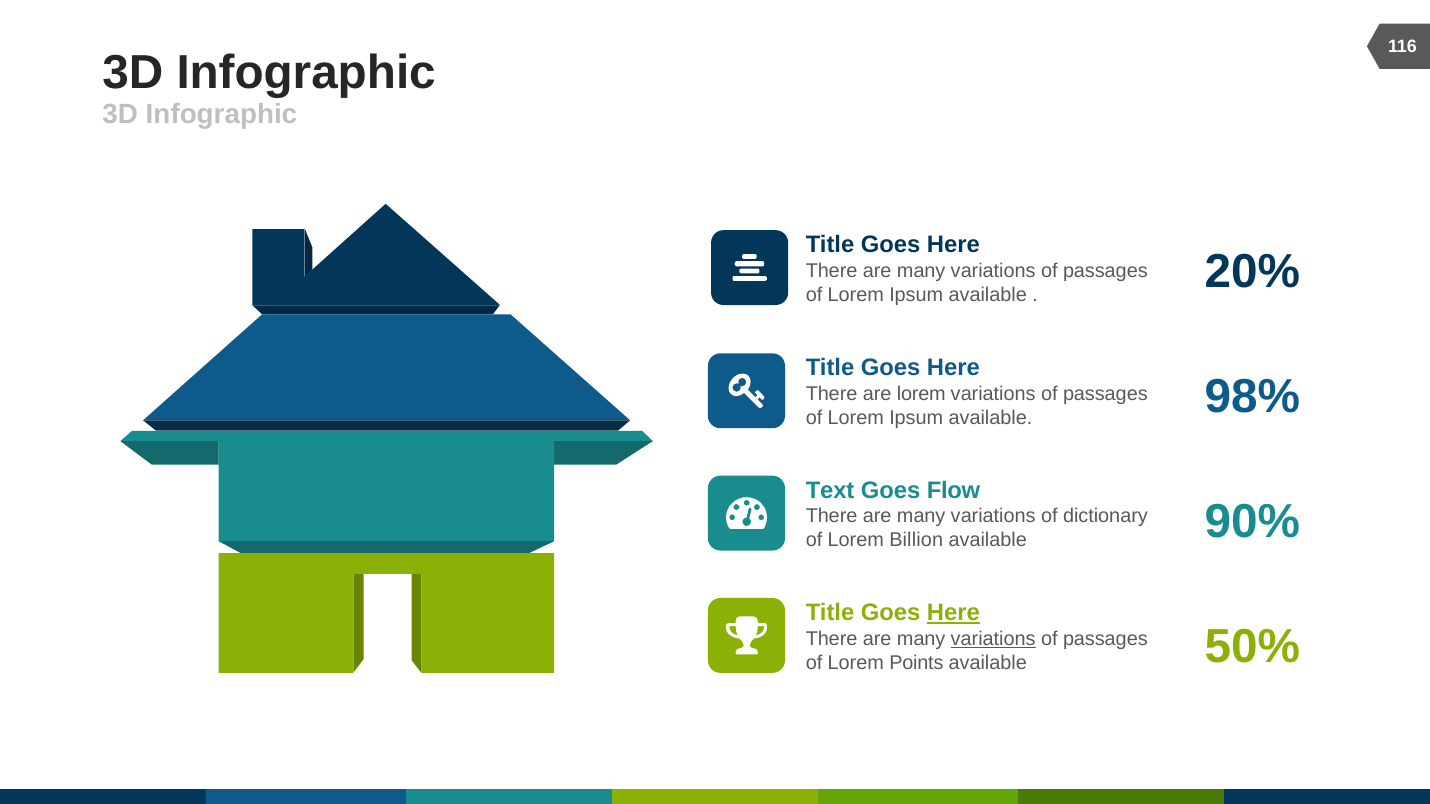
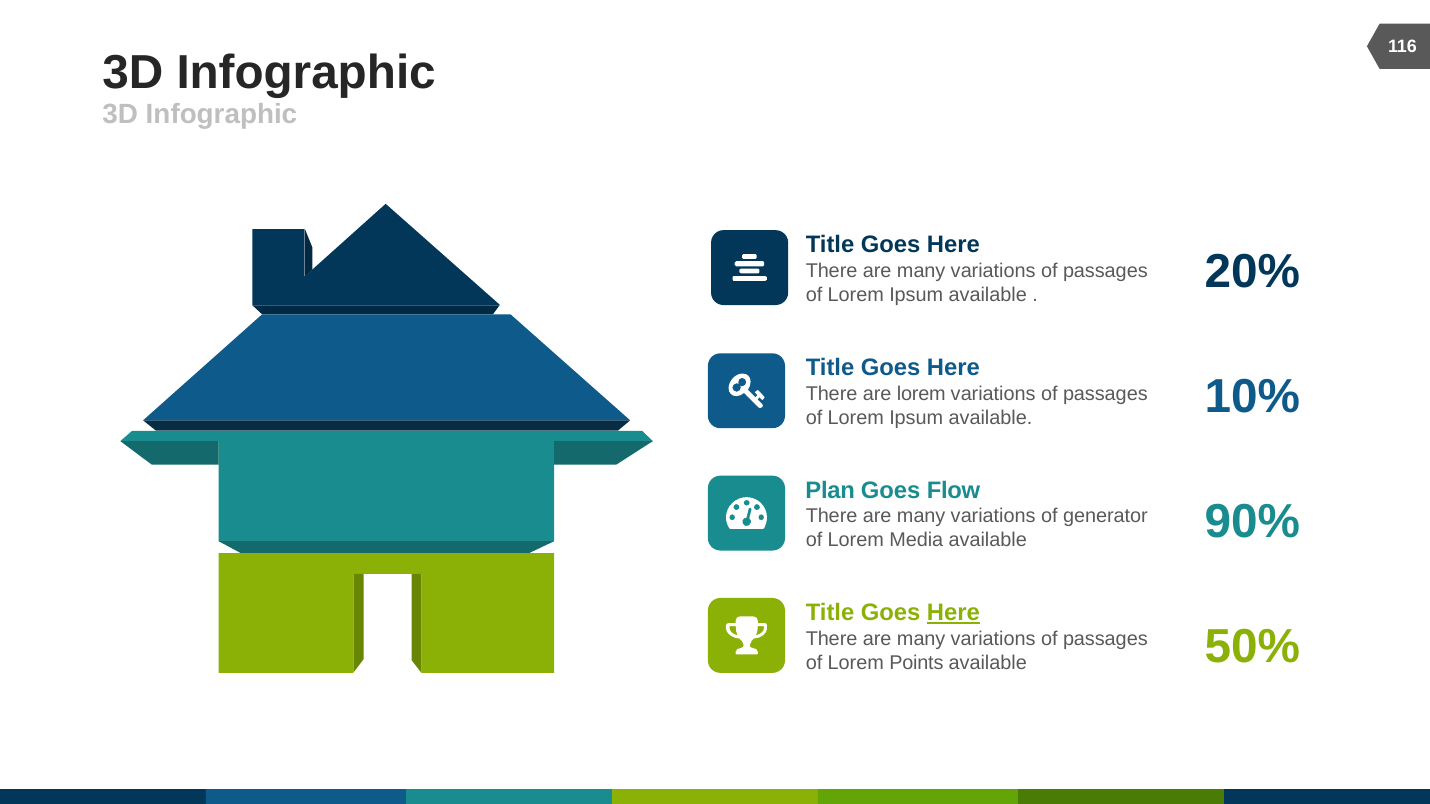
98%: 98% -> 10%
Text: Text -> Plan
dictionary: dictionary -> generator
Billion: Billion -> Media
variations at (993, 639) underline: present -> none
